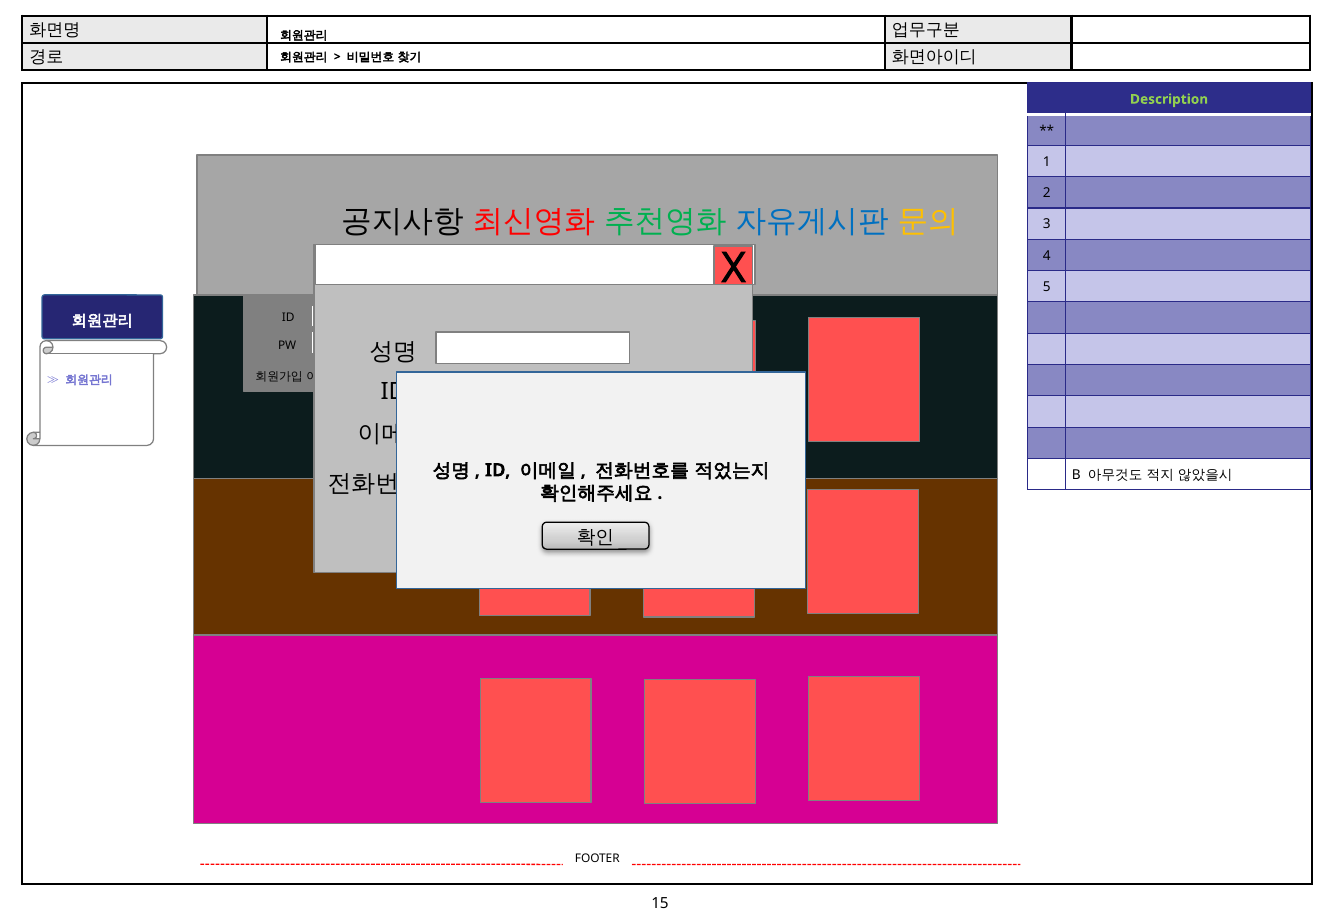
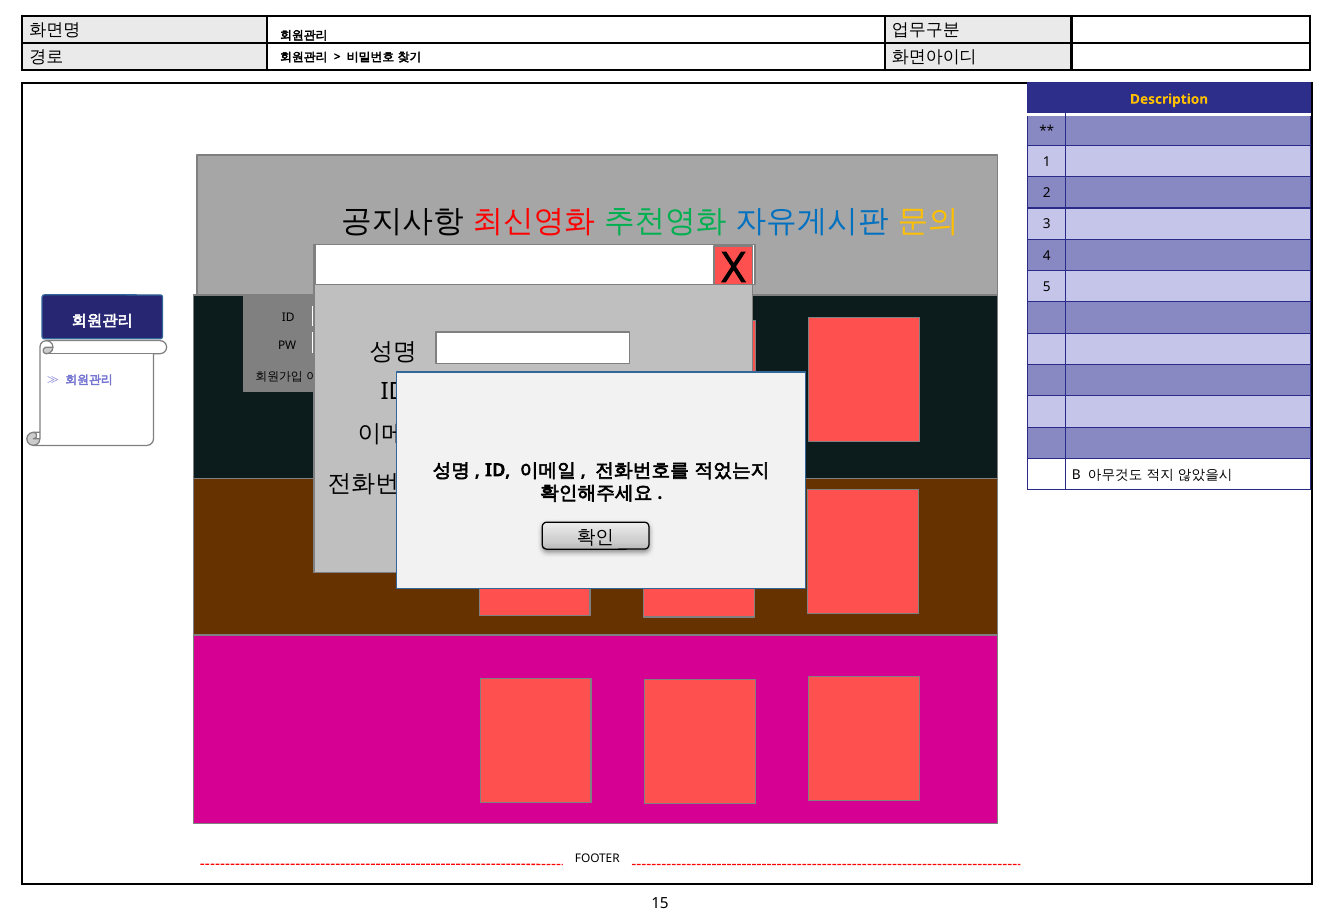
Description colour: light green -> yellow
